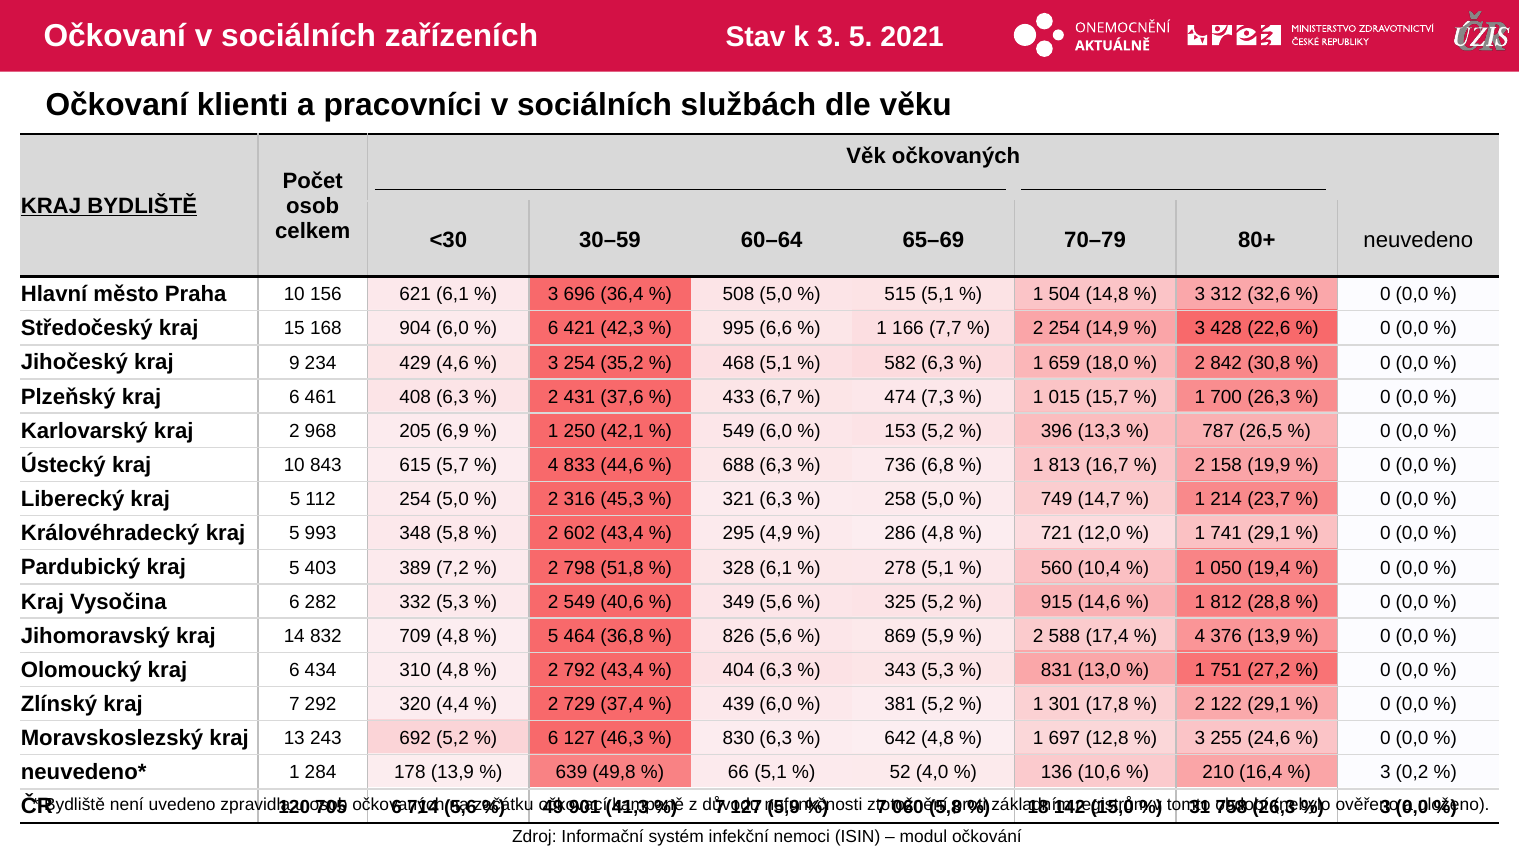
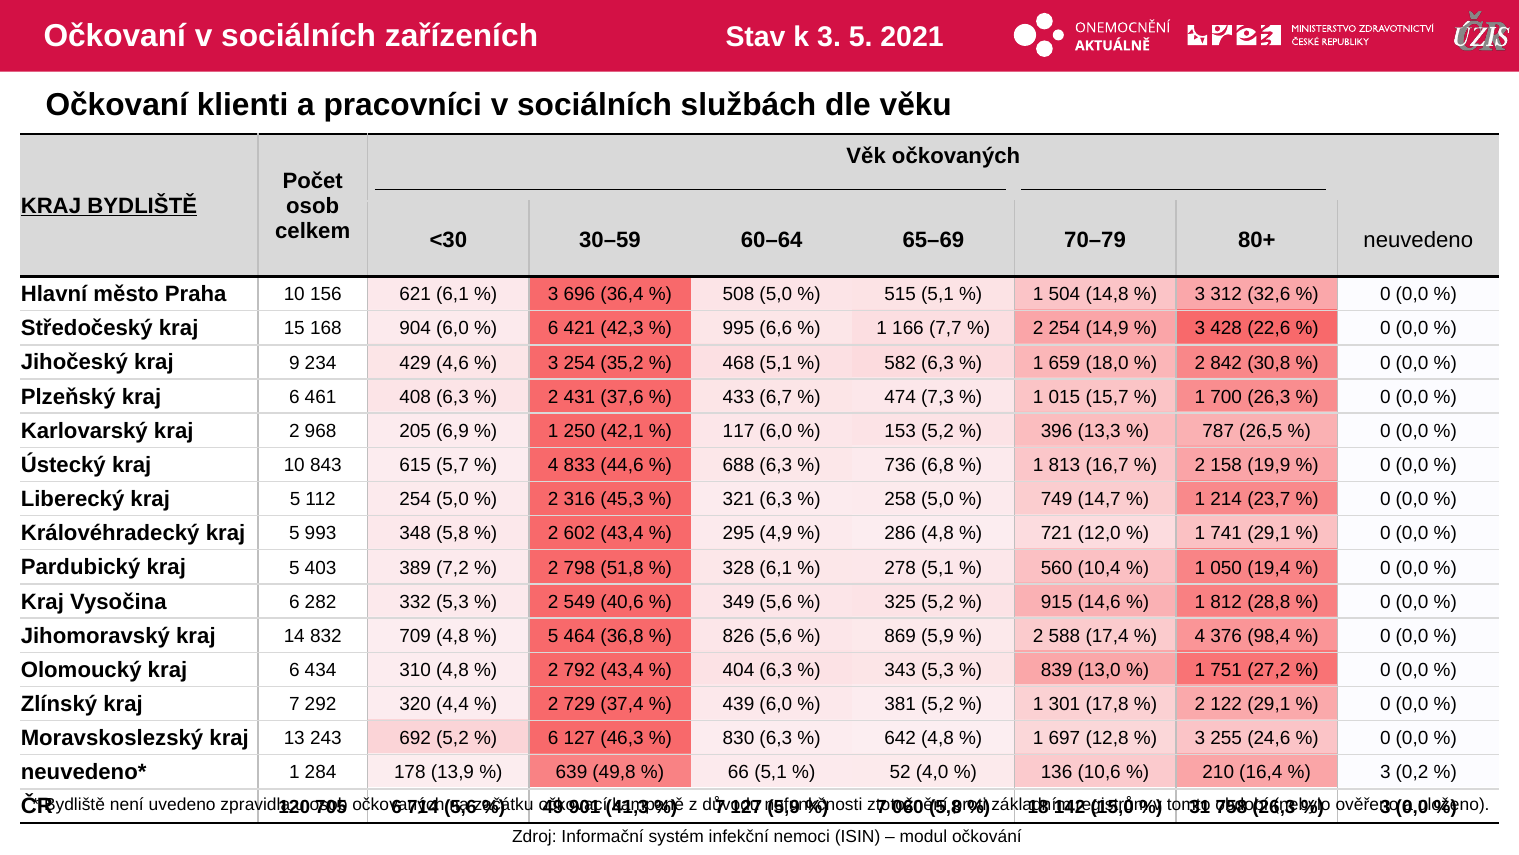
549 at (739, 431): 549 -> 117
376 13,9: 13,9 -> 98,4
831: 831 -> 839
